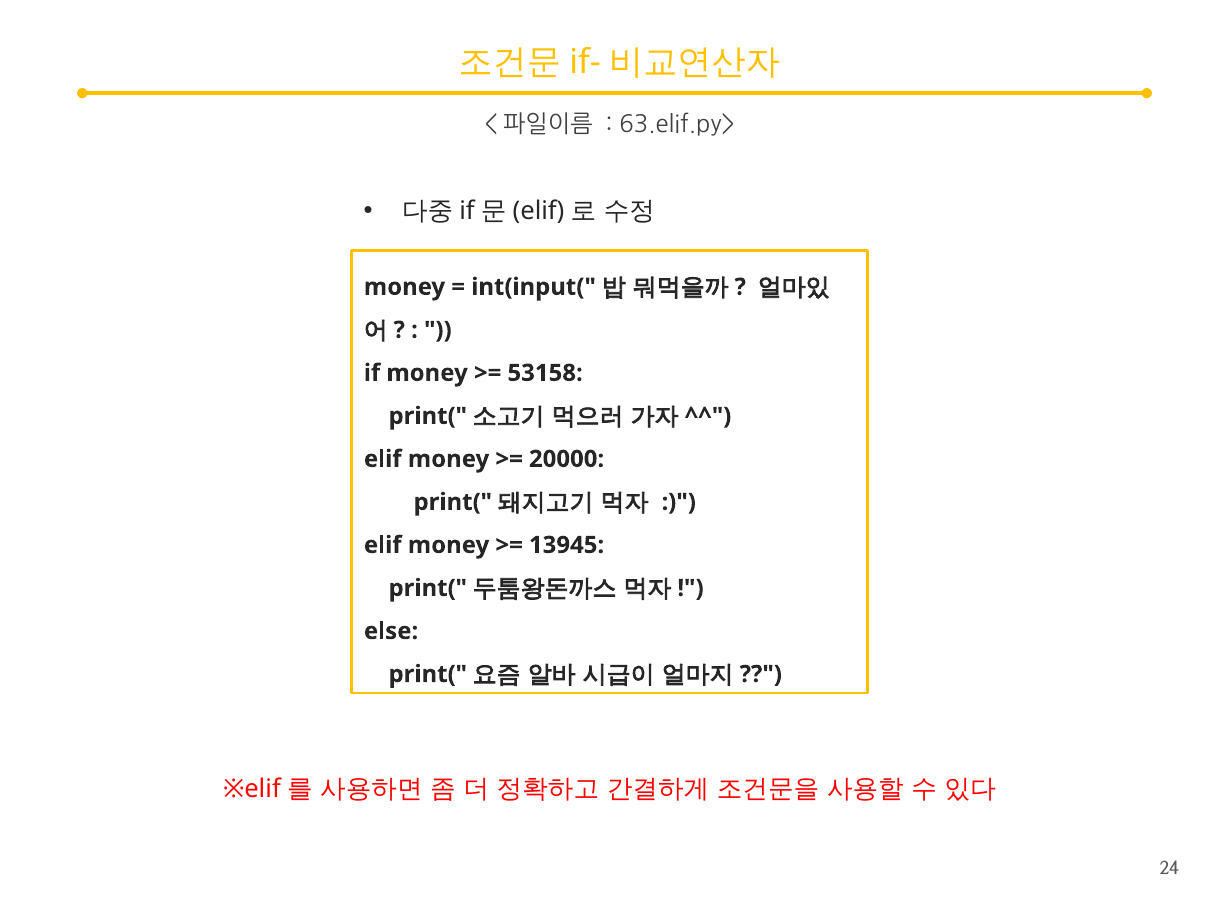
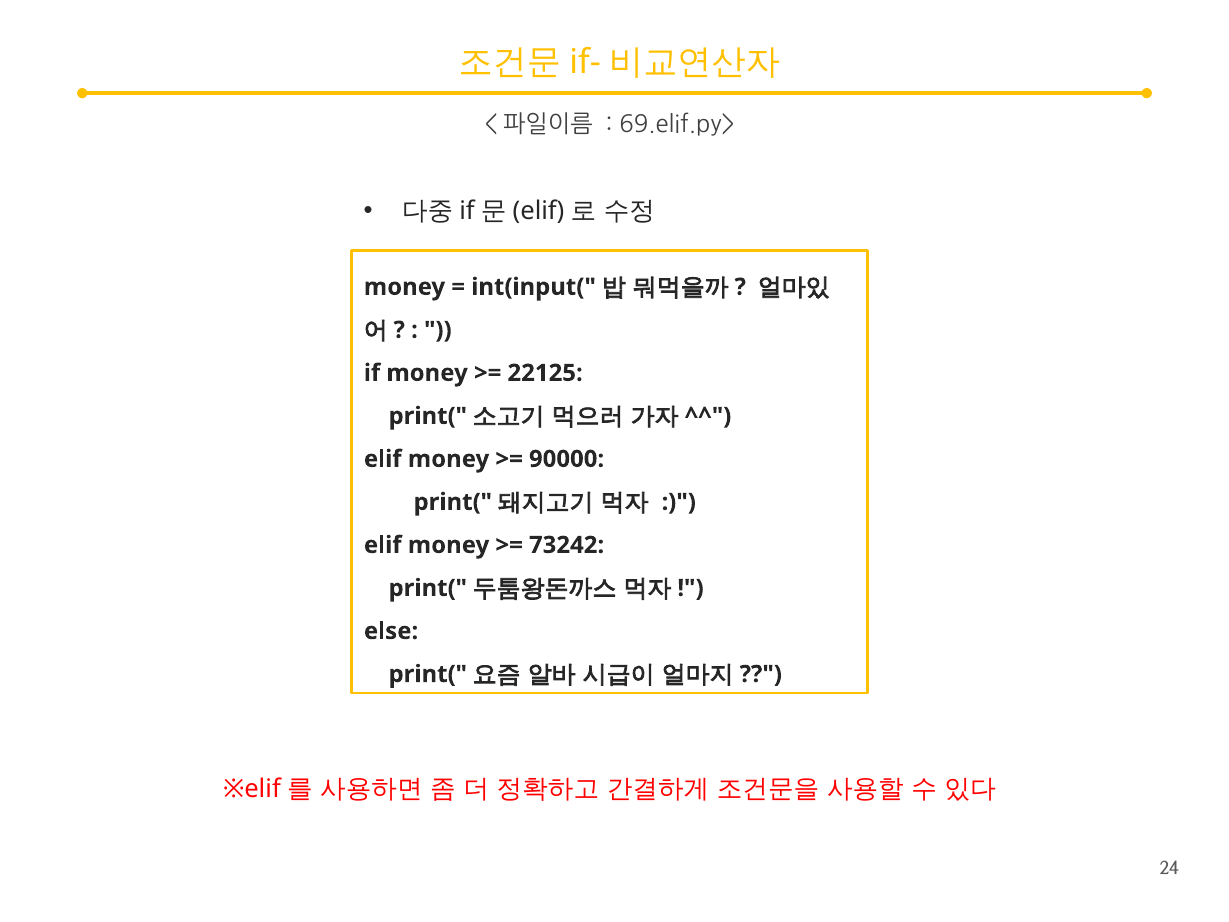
63.elif.py>: 63.elif.py> -> 69.elif.py>
53158: 53158 -> 22125
20000: 20000 -> 90000
13945: 13945 -> 73242
